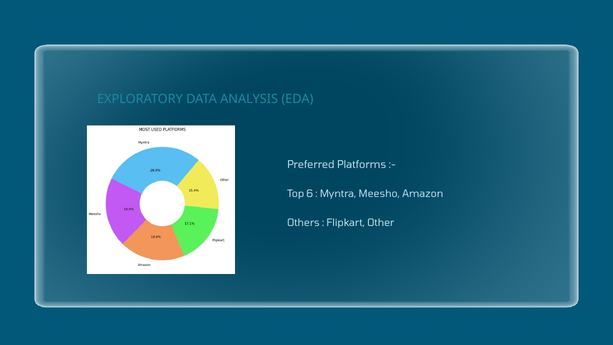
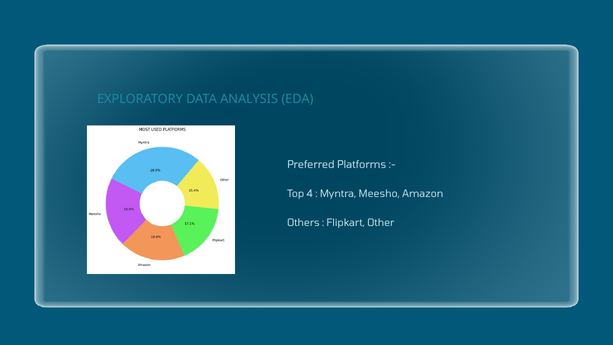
6: 6 -> 4
